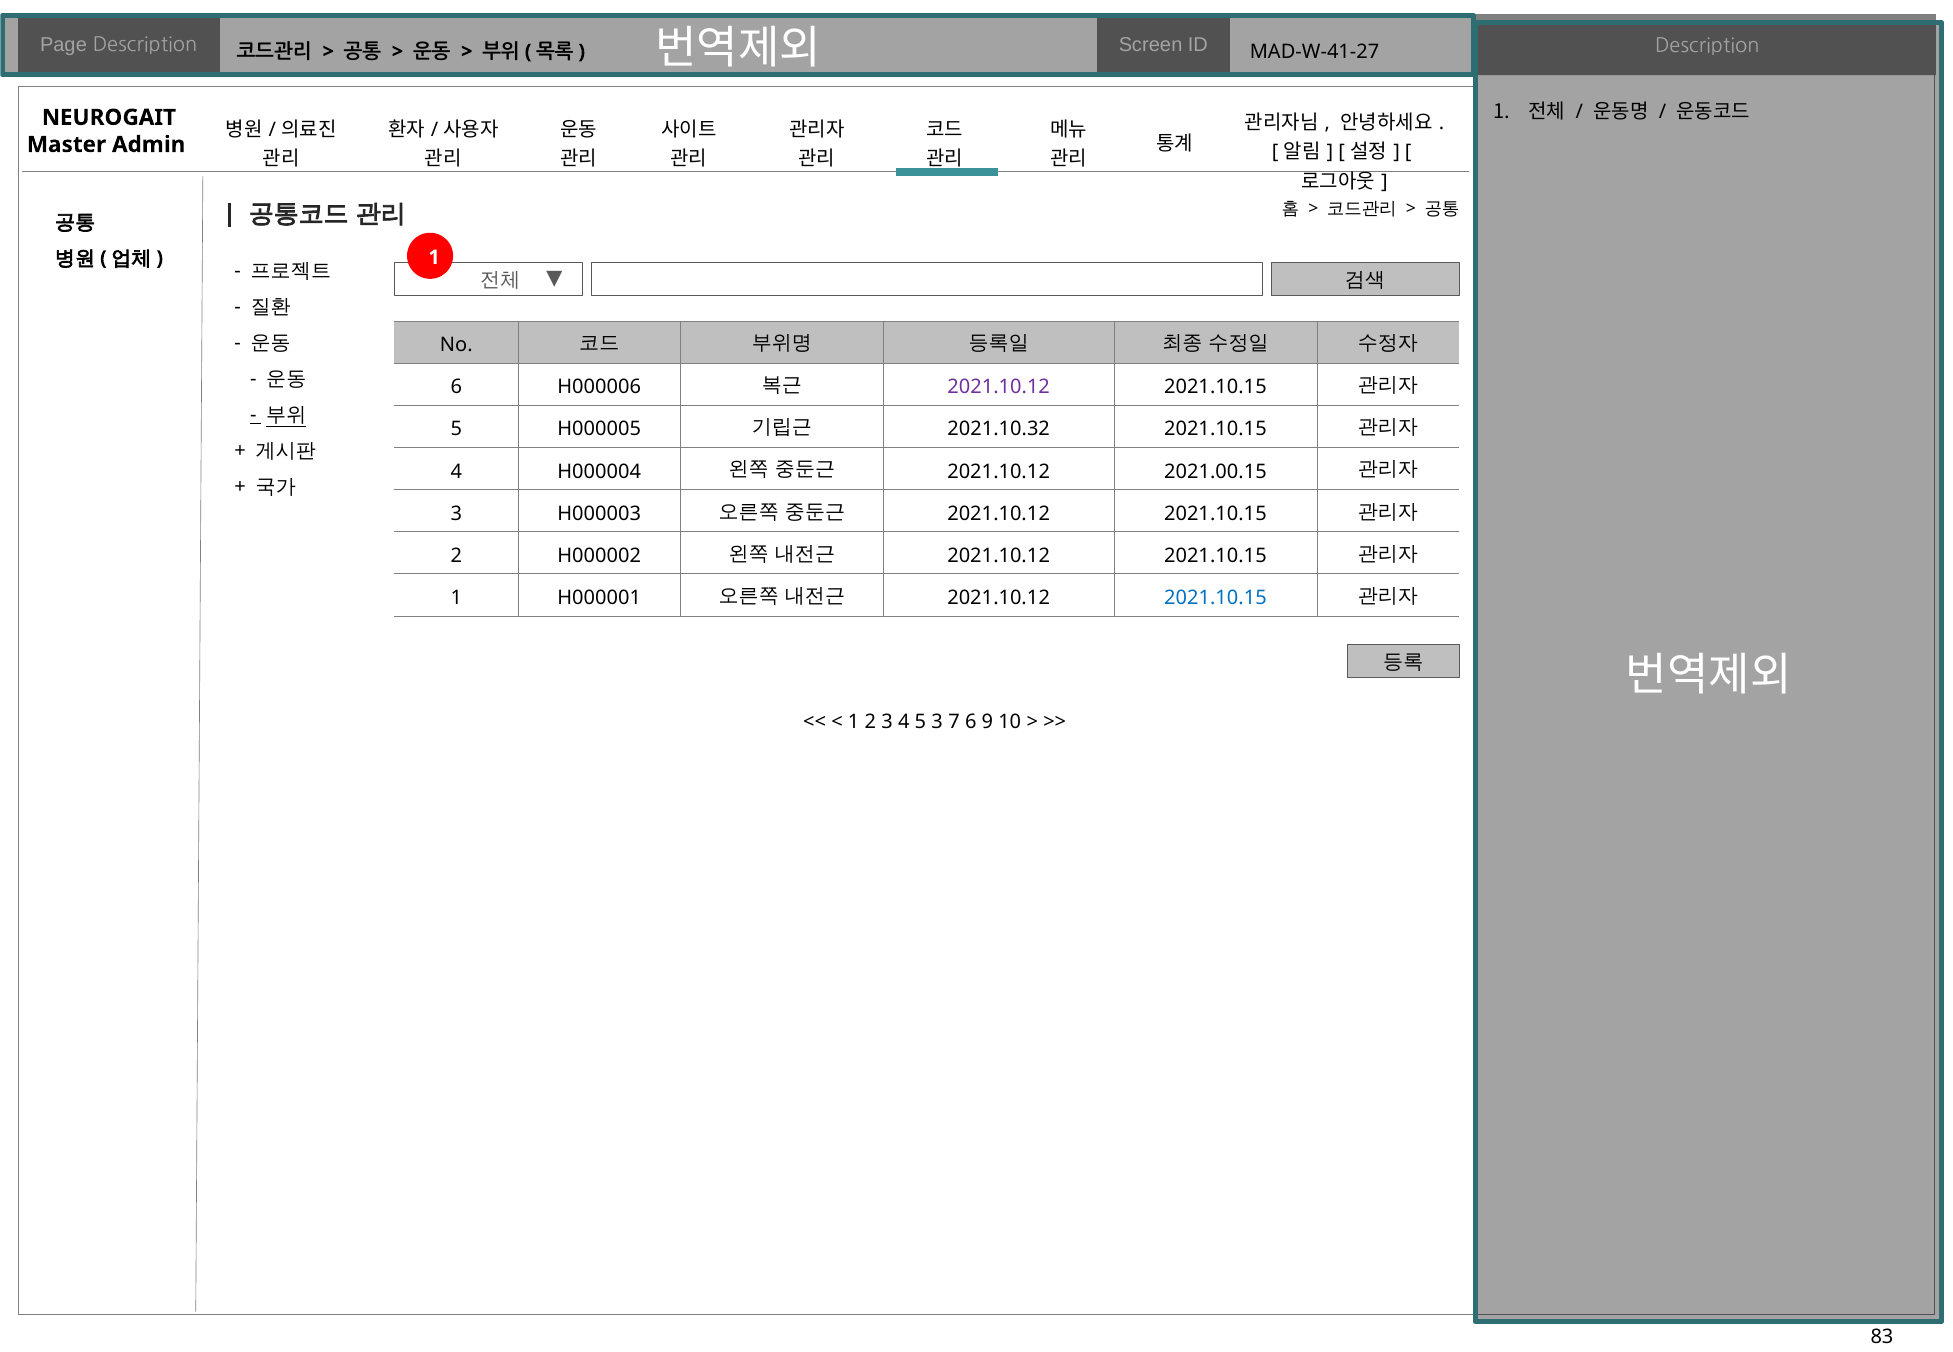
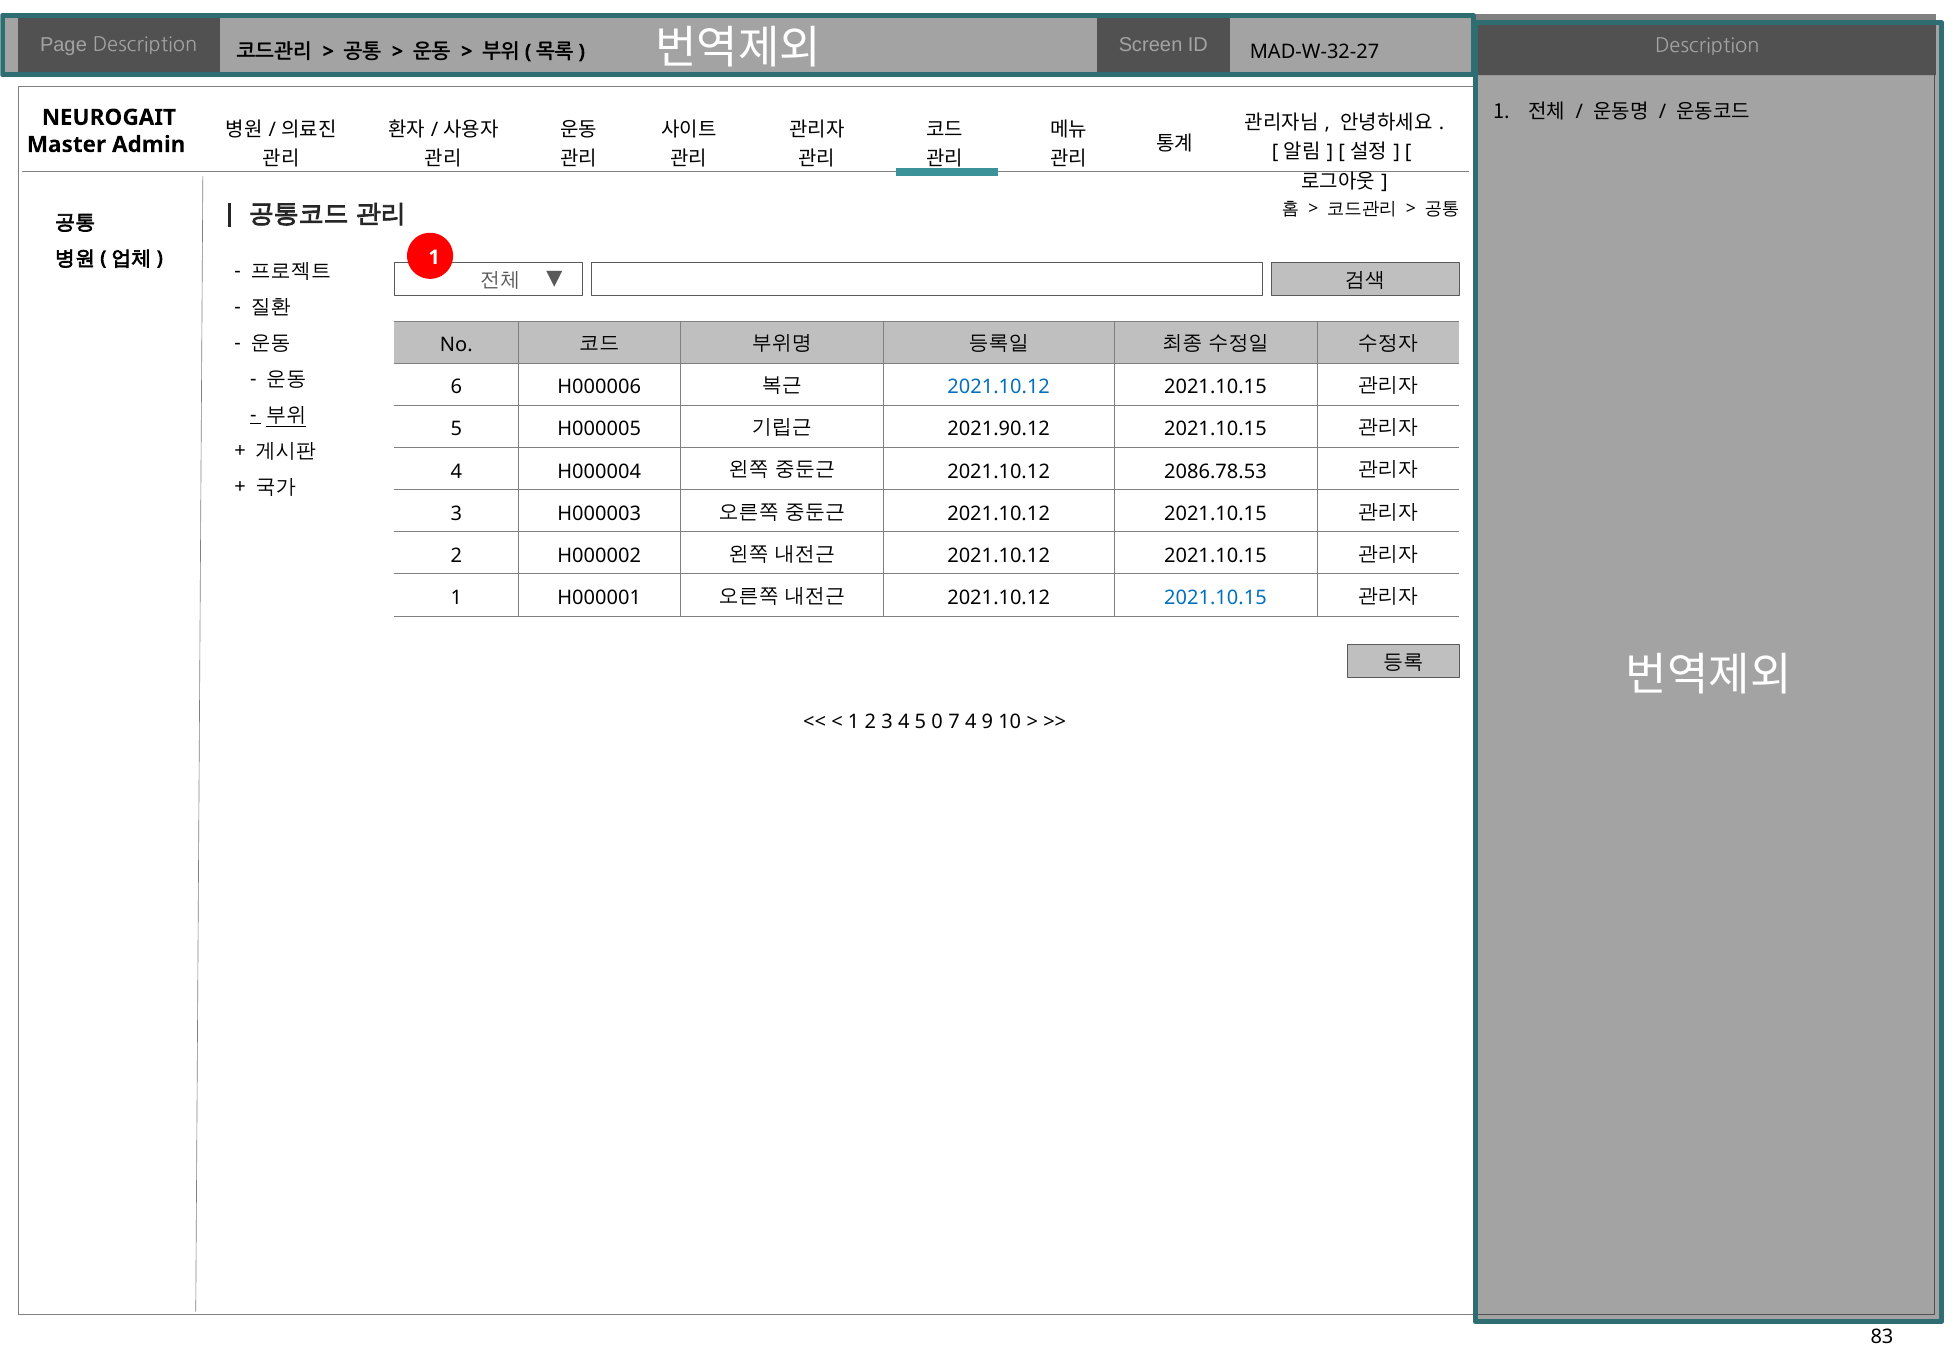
MAD-W-41-27: MAD-W-41-27 -> MAD-W-32-27
2021.10.12 at (999, 387) colour: purple -> blue
2021.10.32: 2021.10.32 -> 2021.90.12
2021.00.15: 2021.00.15 -> 2086.78.53
5 3: 3 -> 0
7 6: 6 -> 4
